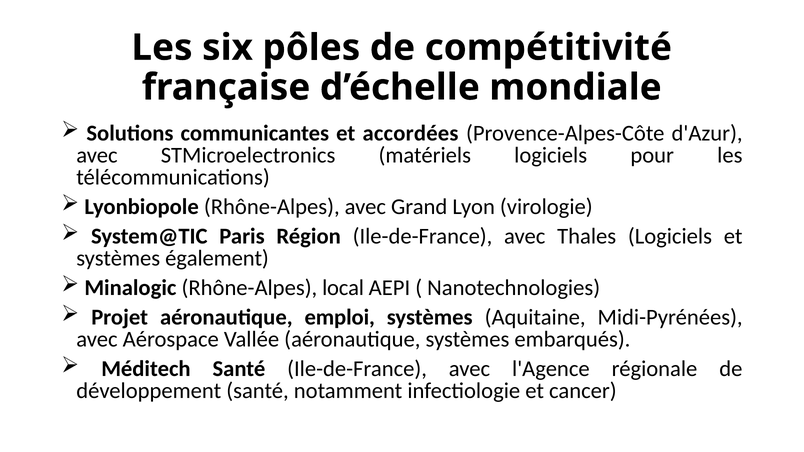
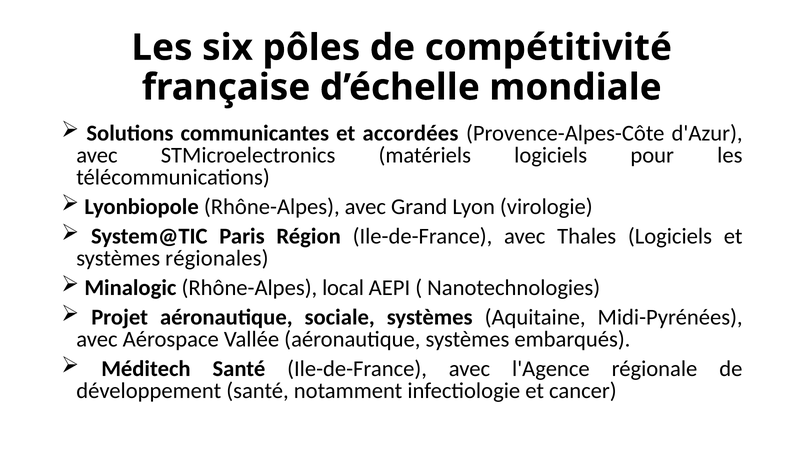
également: également -> régionales
emploi: emploi -> sociale
